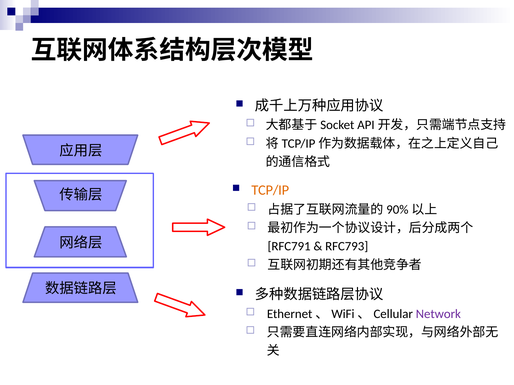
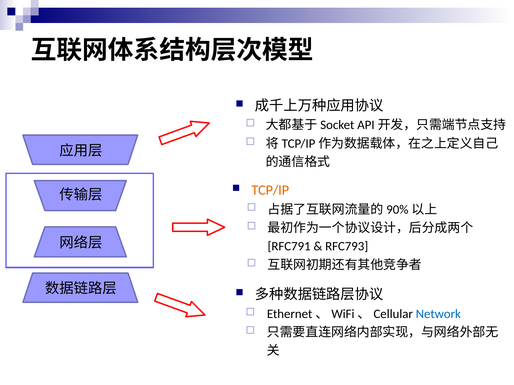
Network colour: purple -> blue
